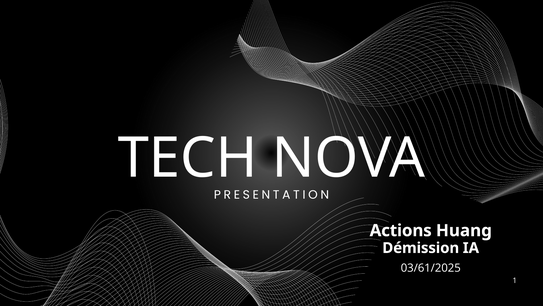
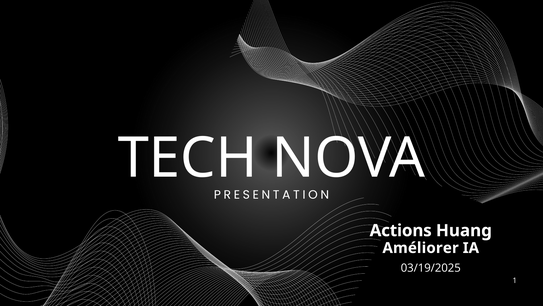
Démission: Démission -> Améliorer
03/61/2025: 03/61/2025 -> 03/19/2025
